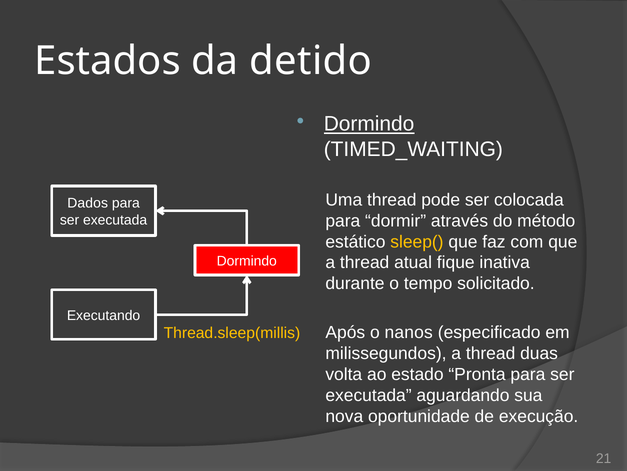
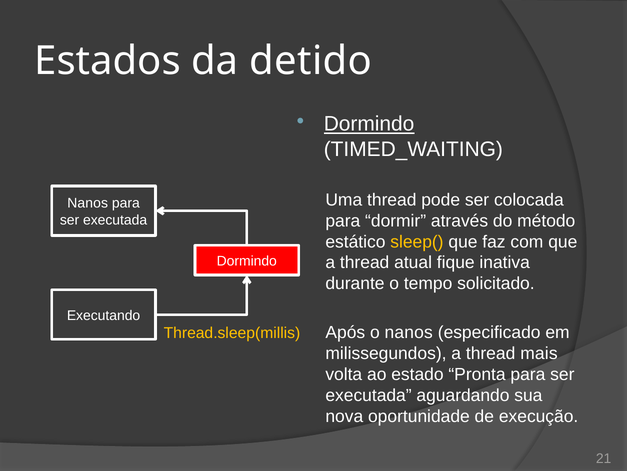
Dados at (88, 203): Dados -> Nanos
duas: duas -> mais
